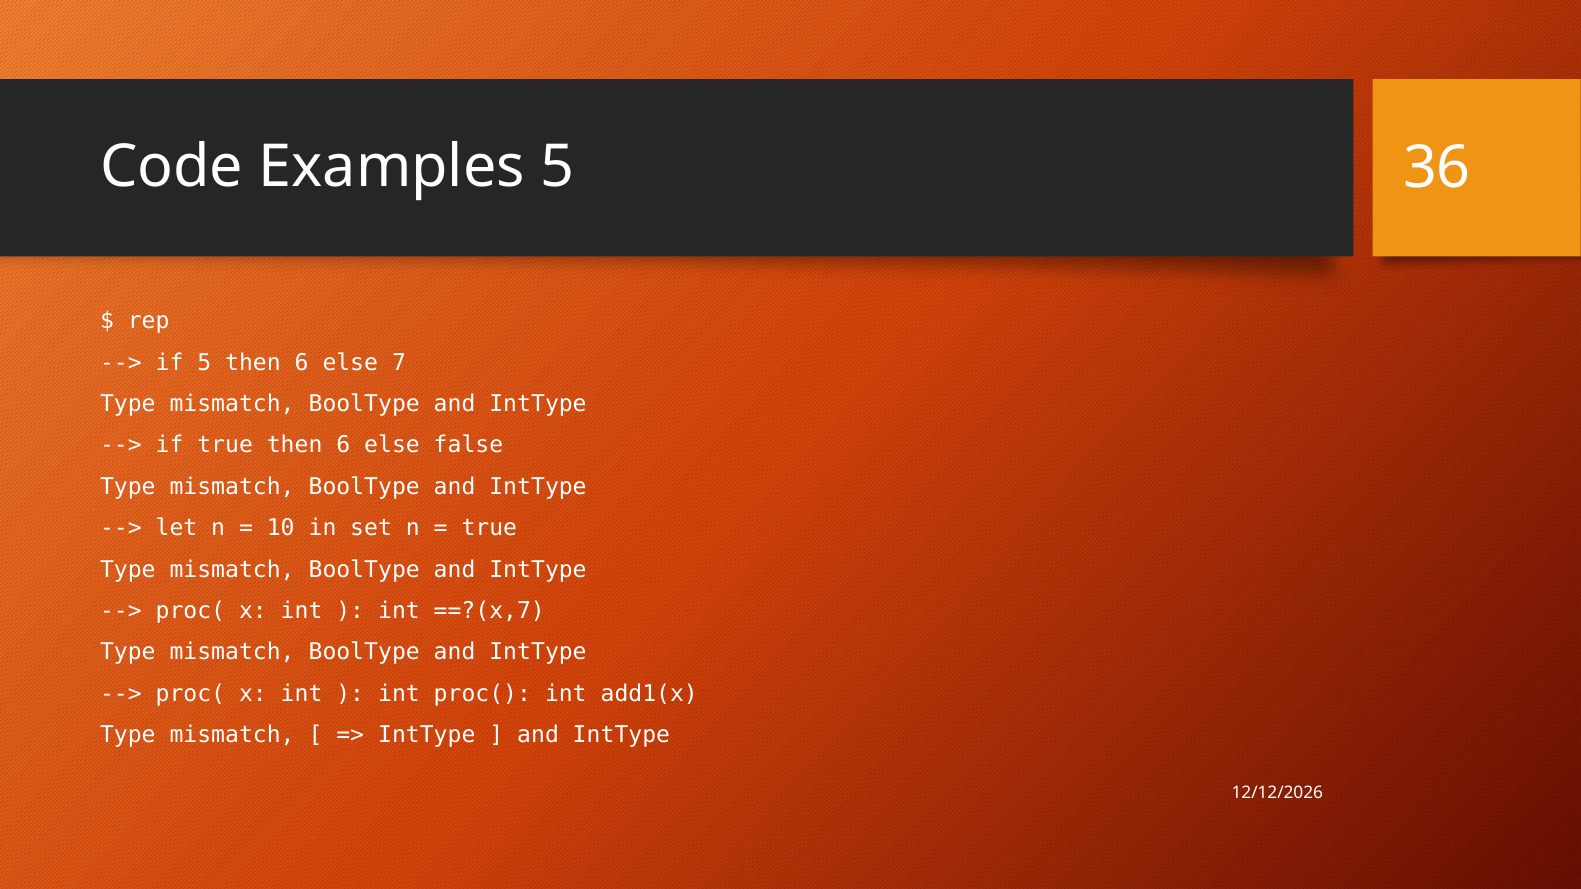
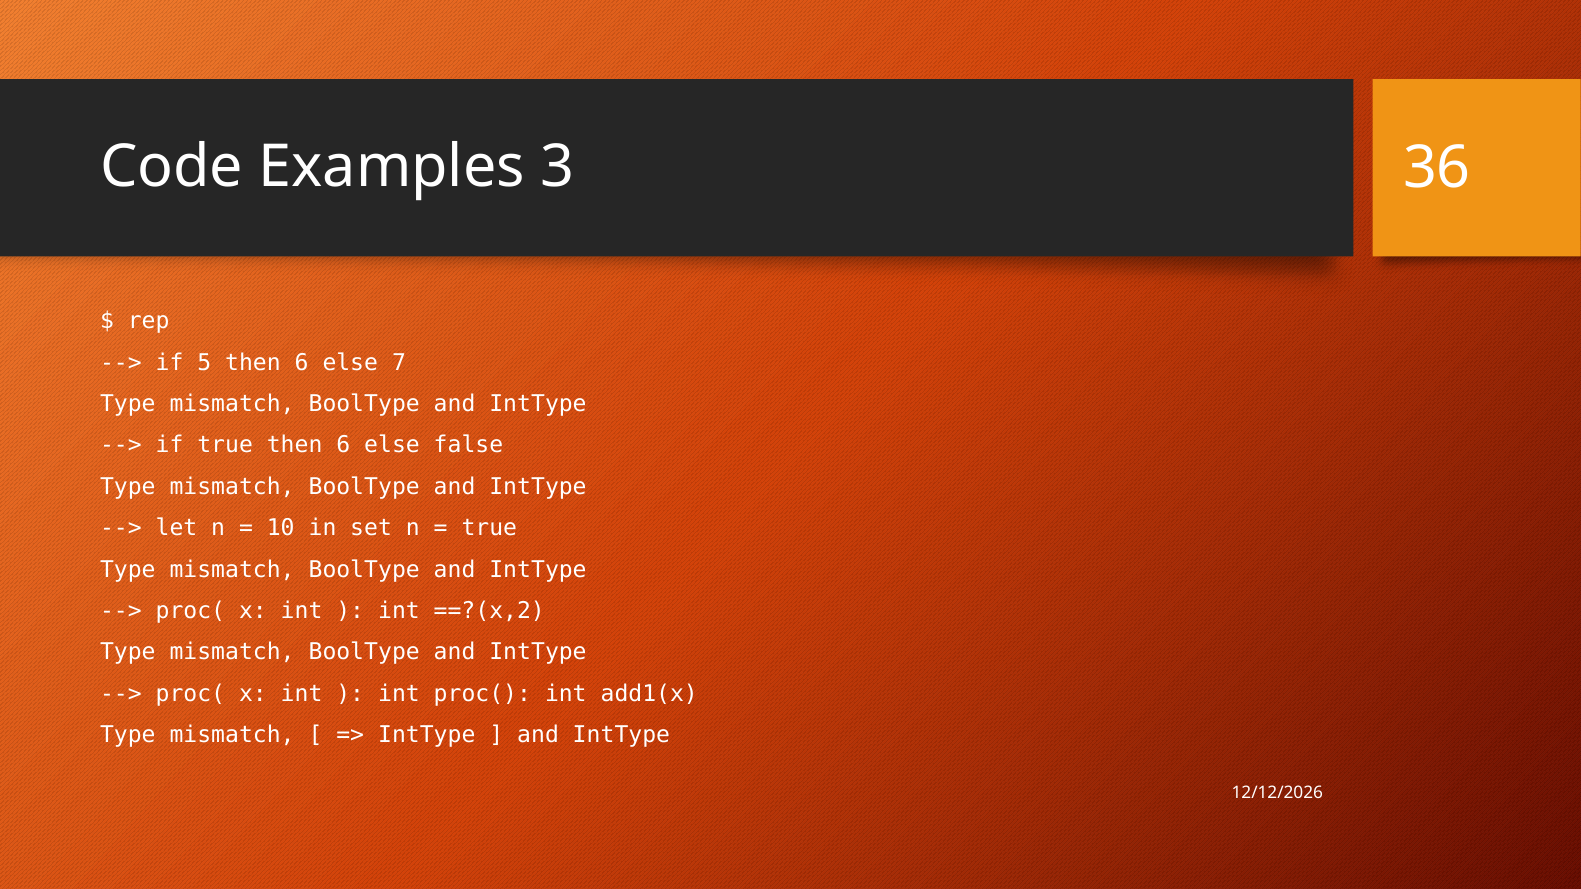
Examples 5: 5 -> 3
==?(x,7: ==?(x,7 -> ==?(x,2
